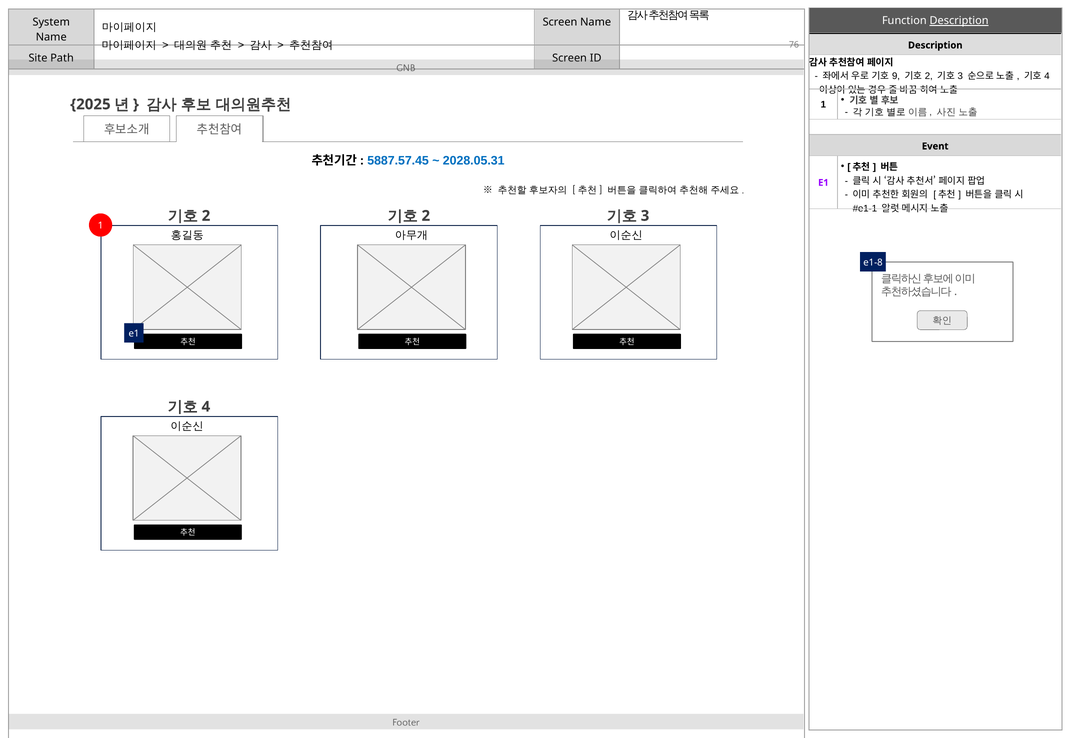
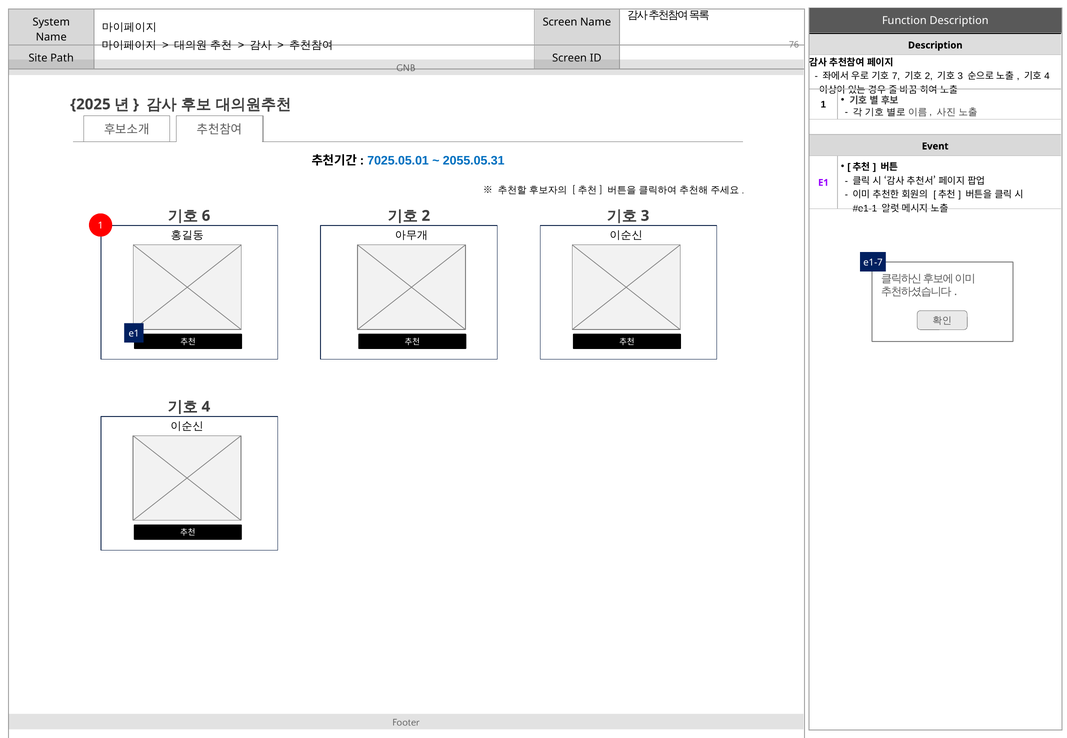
Description at (959, 21) underline: present -> none
9: 9 -> 7
5887.57.45: 5887.57.45 -> 7025.05.01
2028.05.31: 2028.05.31 -> 2055.05.31
2 at (206, 216): 2 -> 6
e1-8: e1-8 -> e1-7
